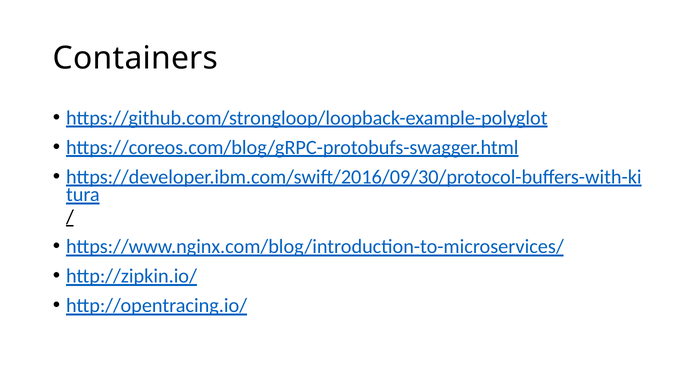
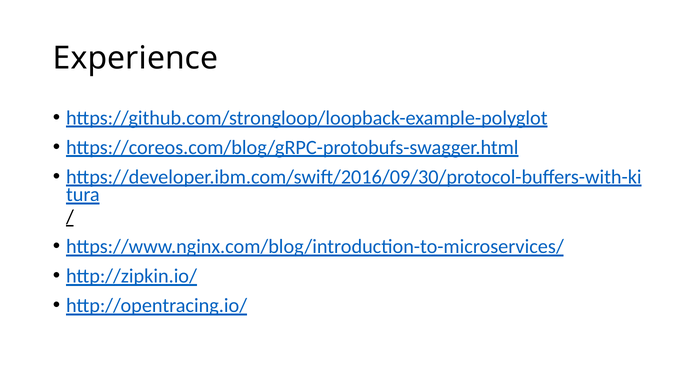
Containers: Containers -> Experience
